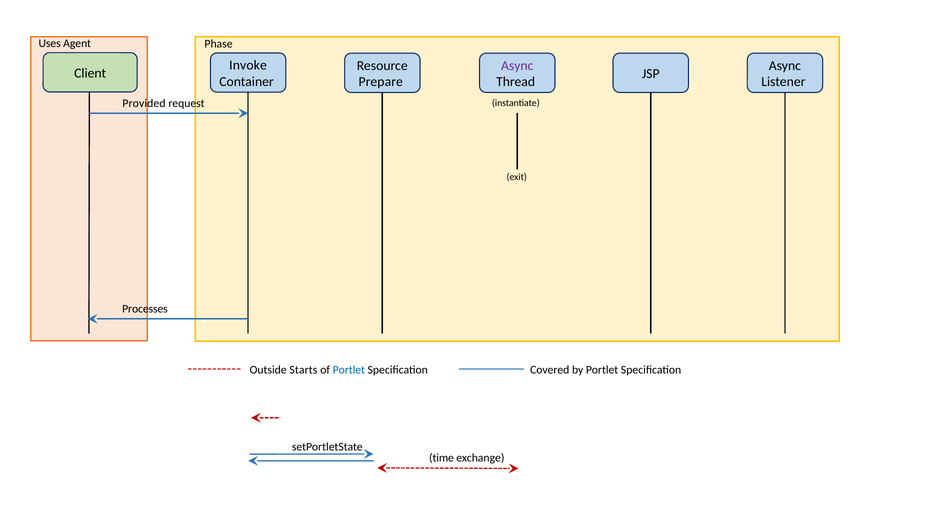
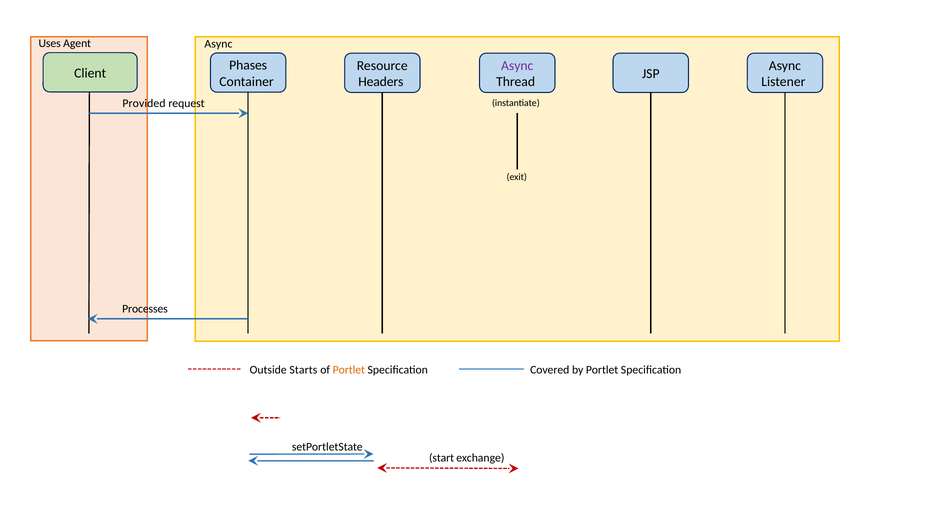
Agent Phase: Phase -> Async
Invoke: Invoke -> Phases
Prepare: Prepare -> Headers
Portlet at (349, 370) colour: blue -> orange
time: time -> start
